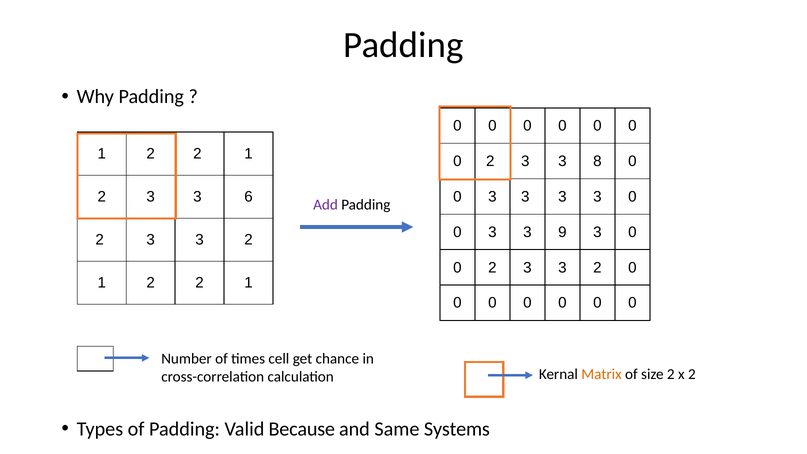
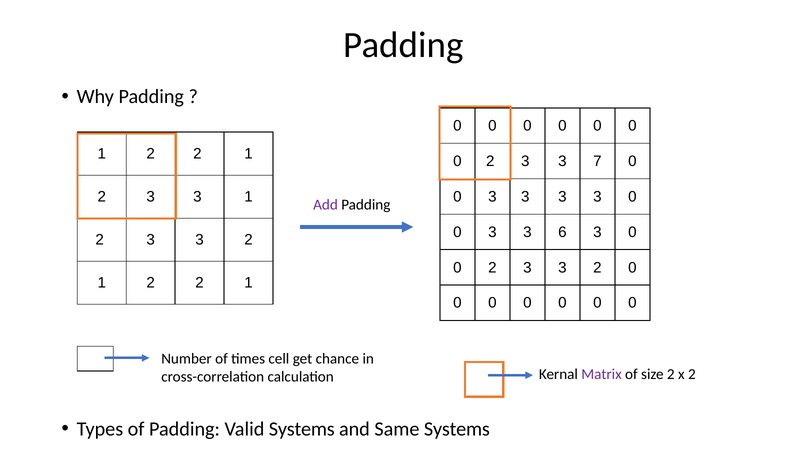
8: 8 -> 7
3 6: 6 -> 1
9: 9 -> 6
Matrix colour: orange -> purple
Valid Because: Because -> Systems
